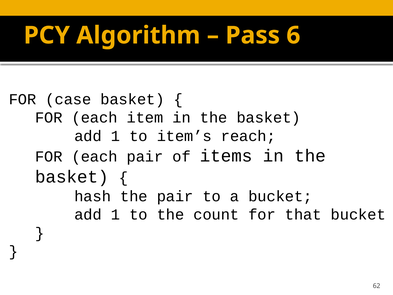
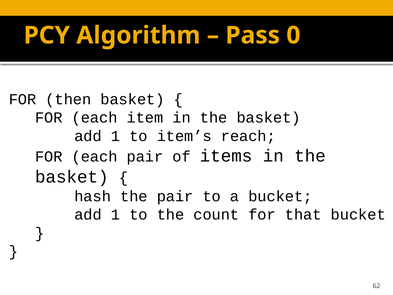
6: 6 -> 0
case: case -> then
